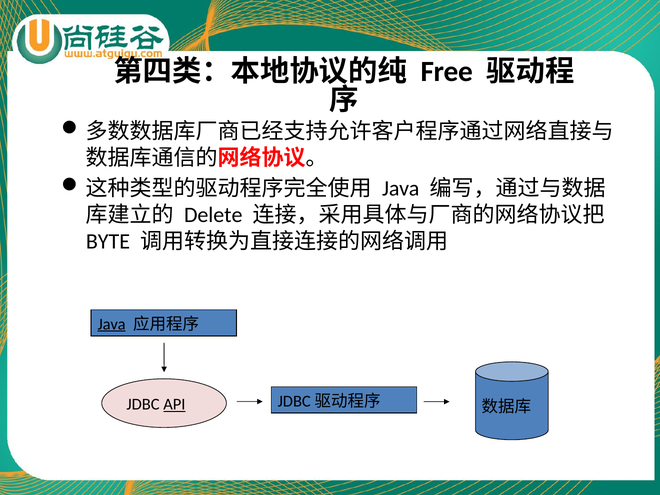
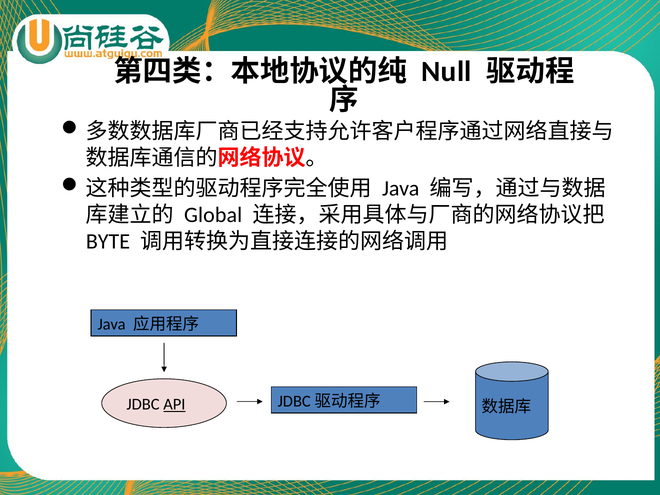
Free: Free -> Null
Delete: Delete -> Global
Java at (112, 324) underline: present -> none
